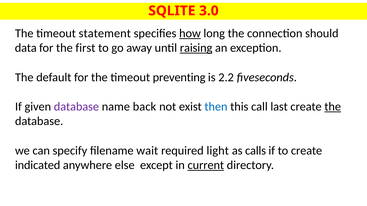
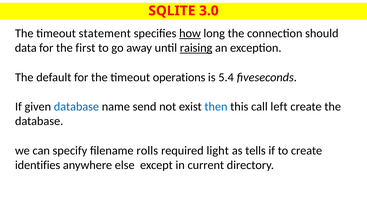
preventing: preventing -> operations
2.2: 2.2 -> 5.4
database at (76, 107) colour: purple -> blue
back: back -> send
last: last -> left
the at (333, 107) underline: present -> none
wait: wait -> rolls
calls: calls -> tells
indicated: indicated -> identifies
current underline: present -> none
